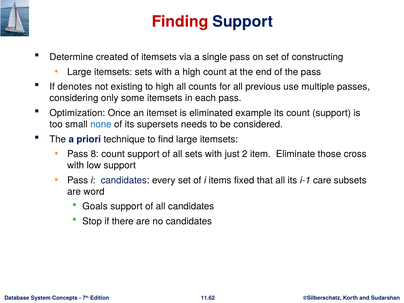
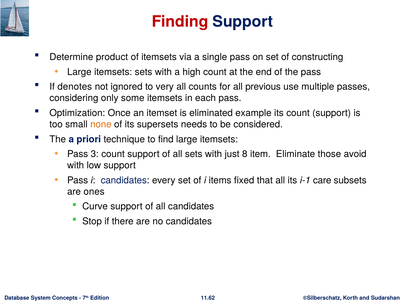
created: created -> product
existing: existing -> ignored
to high: high -> very
none colour: blue -> orange
8: 8 -> 3
2: 2 -> 8
cross: cross -> avoid
word: word -> ones
Goals: Goals -> Curve
